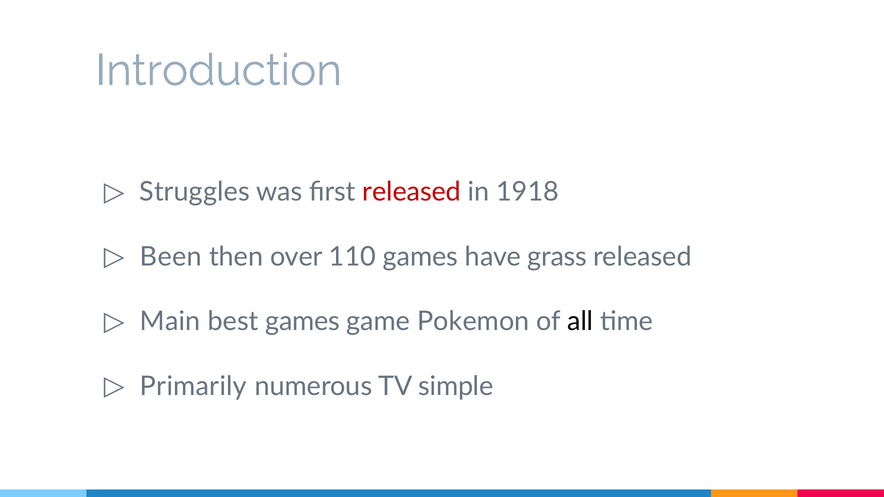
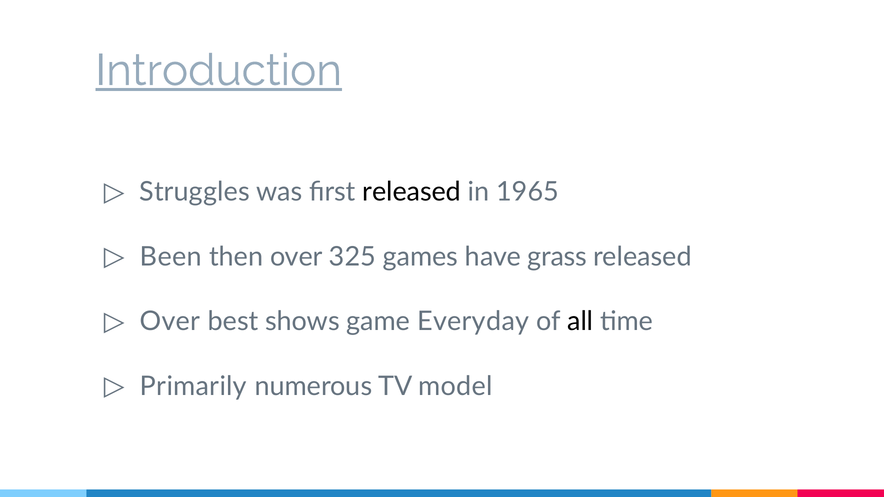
Introduction underline: none -> present
released at (412, 192) colour: red -> black
1918: 1918 -> 1965
110: 110 -> 325
Main at (170, 322): Main -> Over
best games: games -> shows
Pokemon: Pokemon -> Everyday
simple: simple -> model
